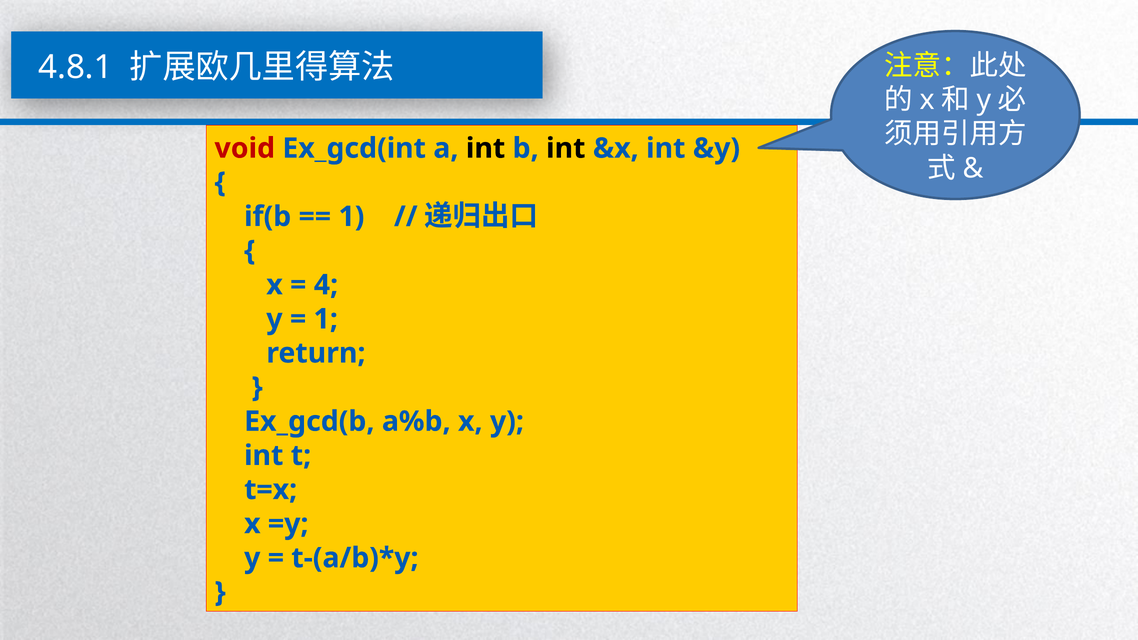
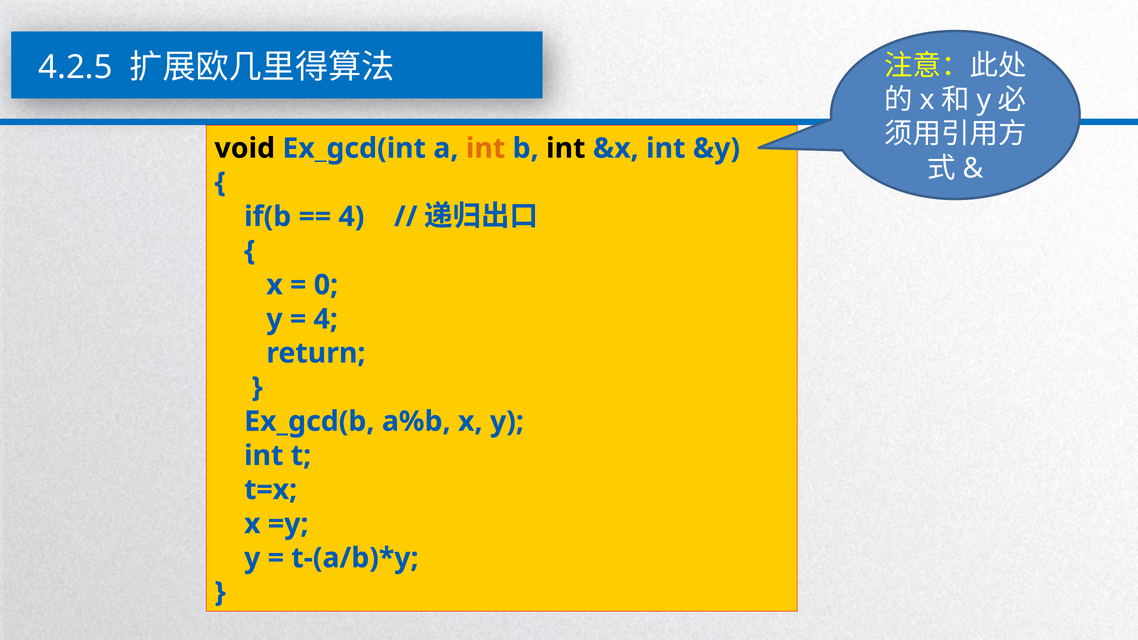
4.8.1: 4.8.1 -> 4.2.5
void colour: red -> black
int at (486, 148) colour: black -> orange
1 at (351, 217): 1 -> 4
4: 4 -> 0
1 at (326, 319): 1 -> 4
